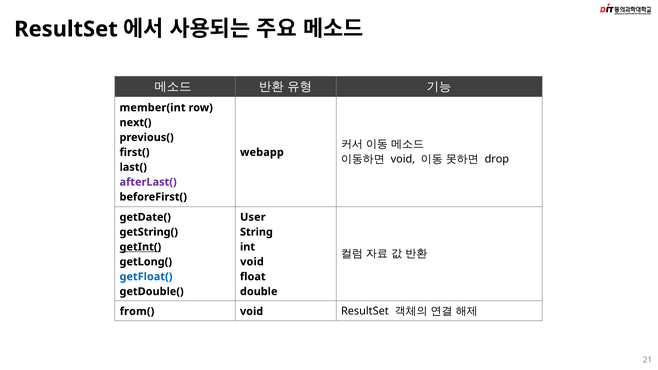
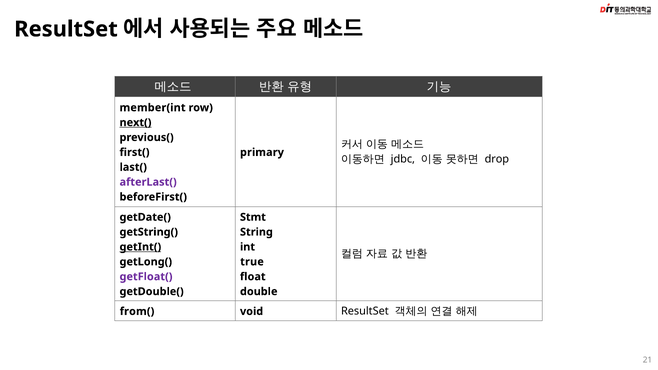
next( underline: none -> present
webapp: webapp -> primary
void at (403, 159): void -> jdbc
User: User -> Stmt
void at (252, 262): void -> true
getFloat( colour: blue -> purple
